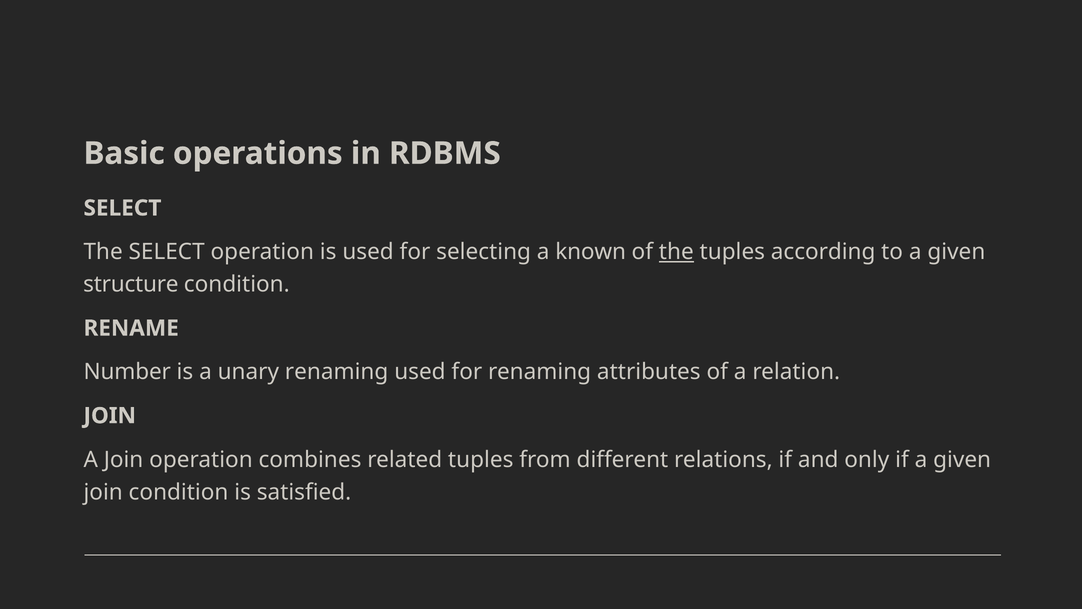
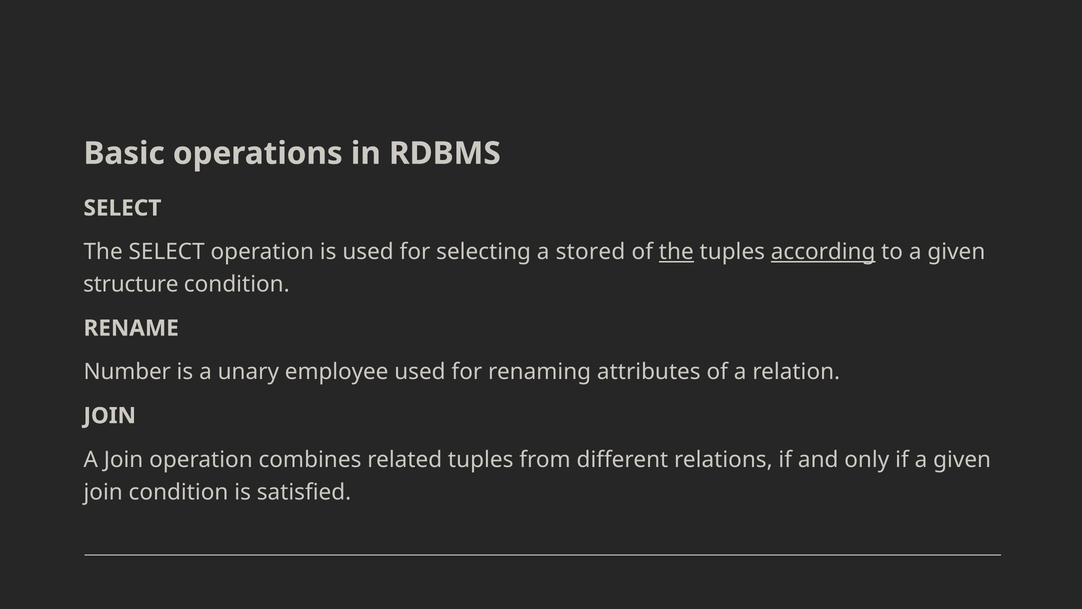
known: known -> stored
according underline: none -> present
unary renaming: renaming -> employee
